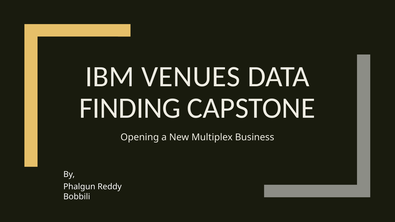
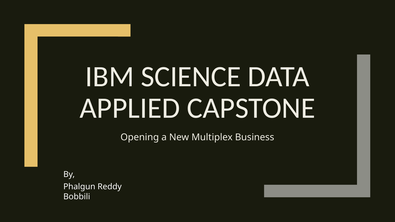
VENUES: VENUES -> SCIENCE
FINDING: FINDING -> APPLIED
